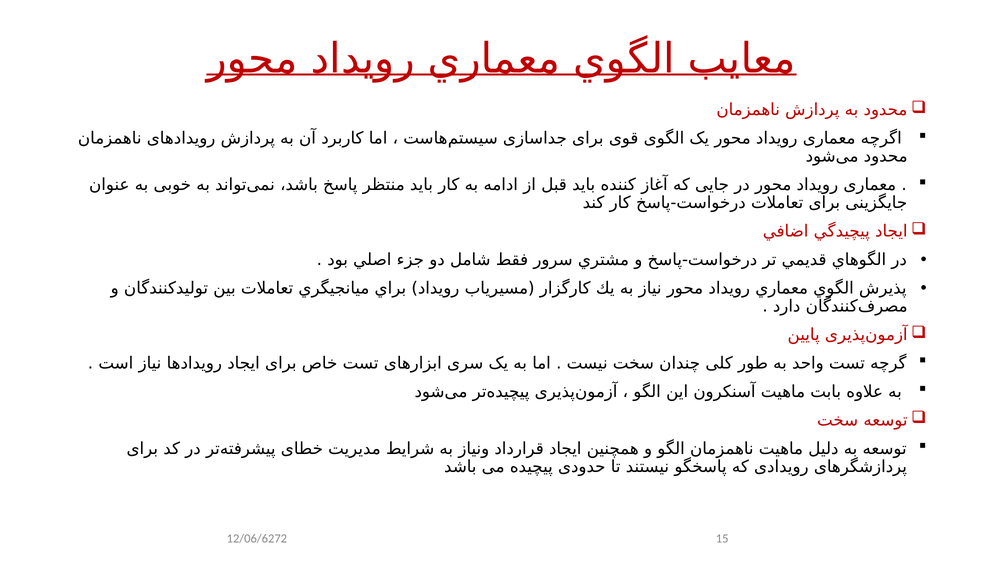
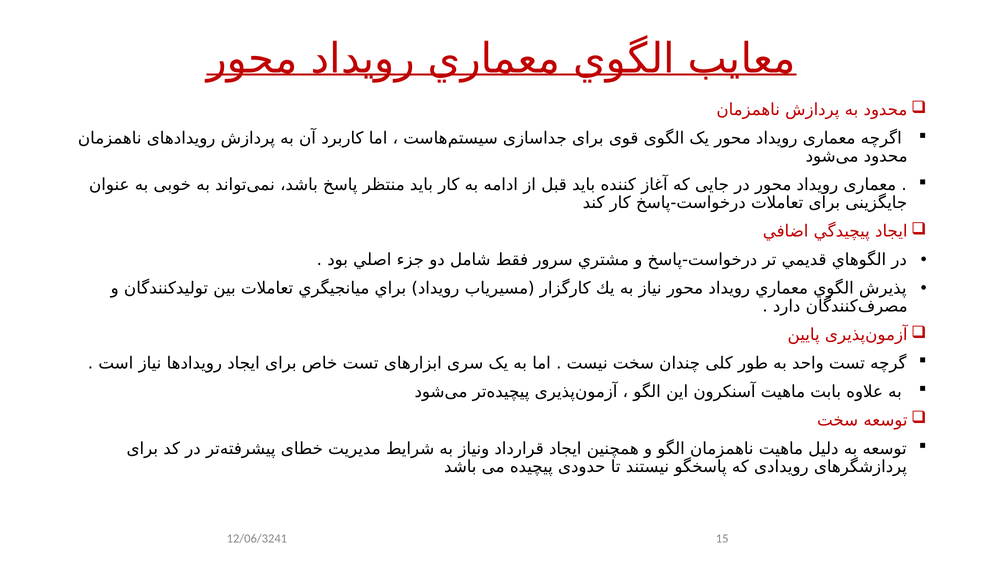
12/06/6272: 12/06/6272 -> 12/06/3241
